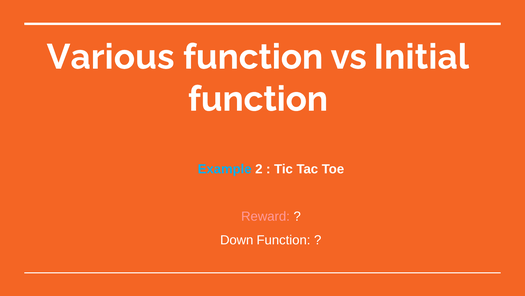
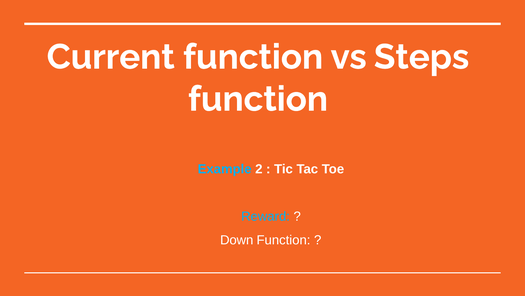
Various: Various -> Current
Initial: Initial -> Steps
Reward colour: pink -> light blue
